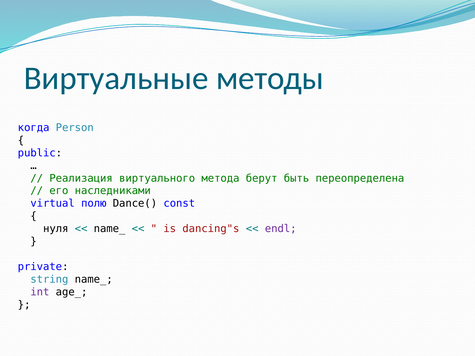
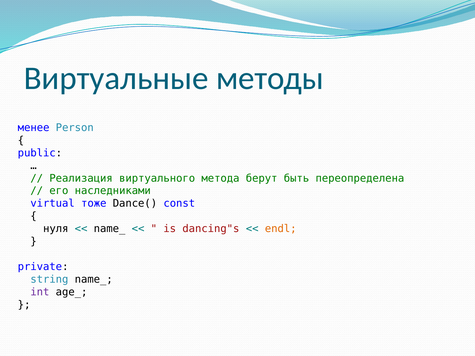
когда: когда -> менее
полю: полю -> тоже
endl colour: purple -> orange
